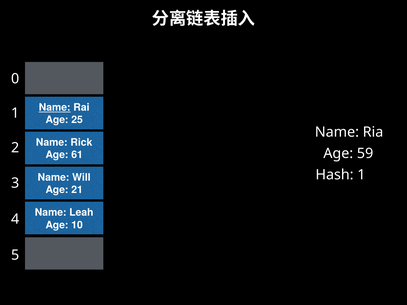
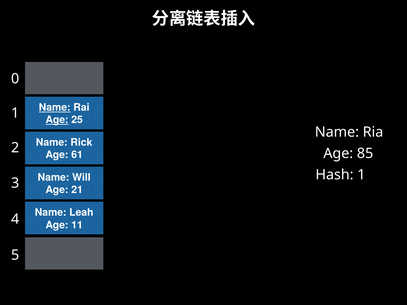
Age at (57, 120) underline: none -> present
59: 59 -> 85
10: 10 -> 11
